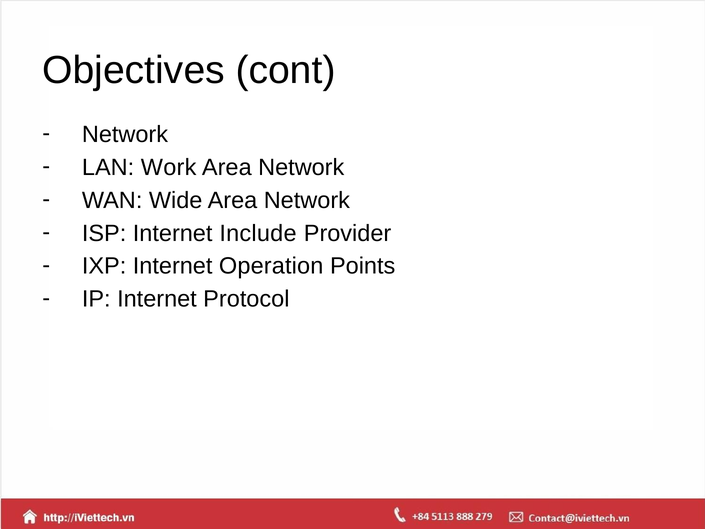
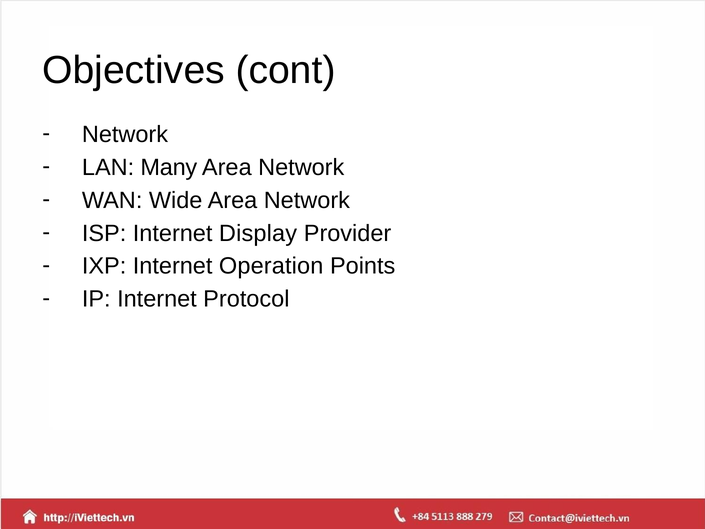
Work: Work -> Many
Include: Include -> Display
